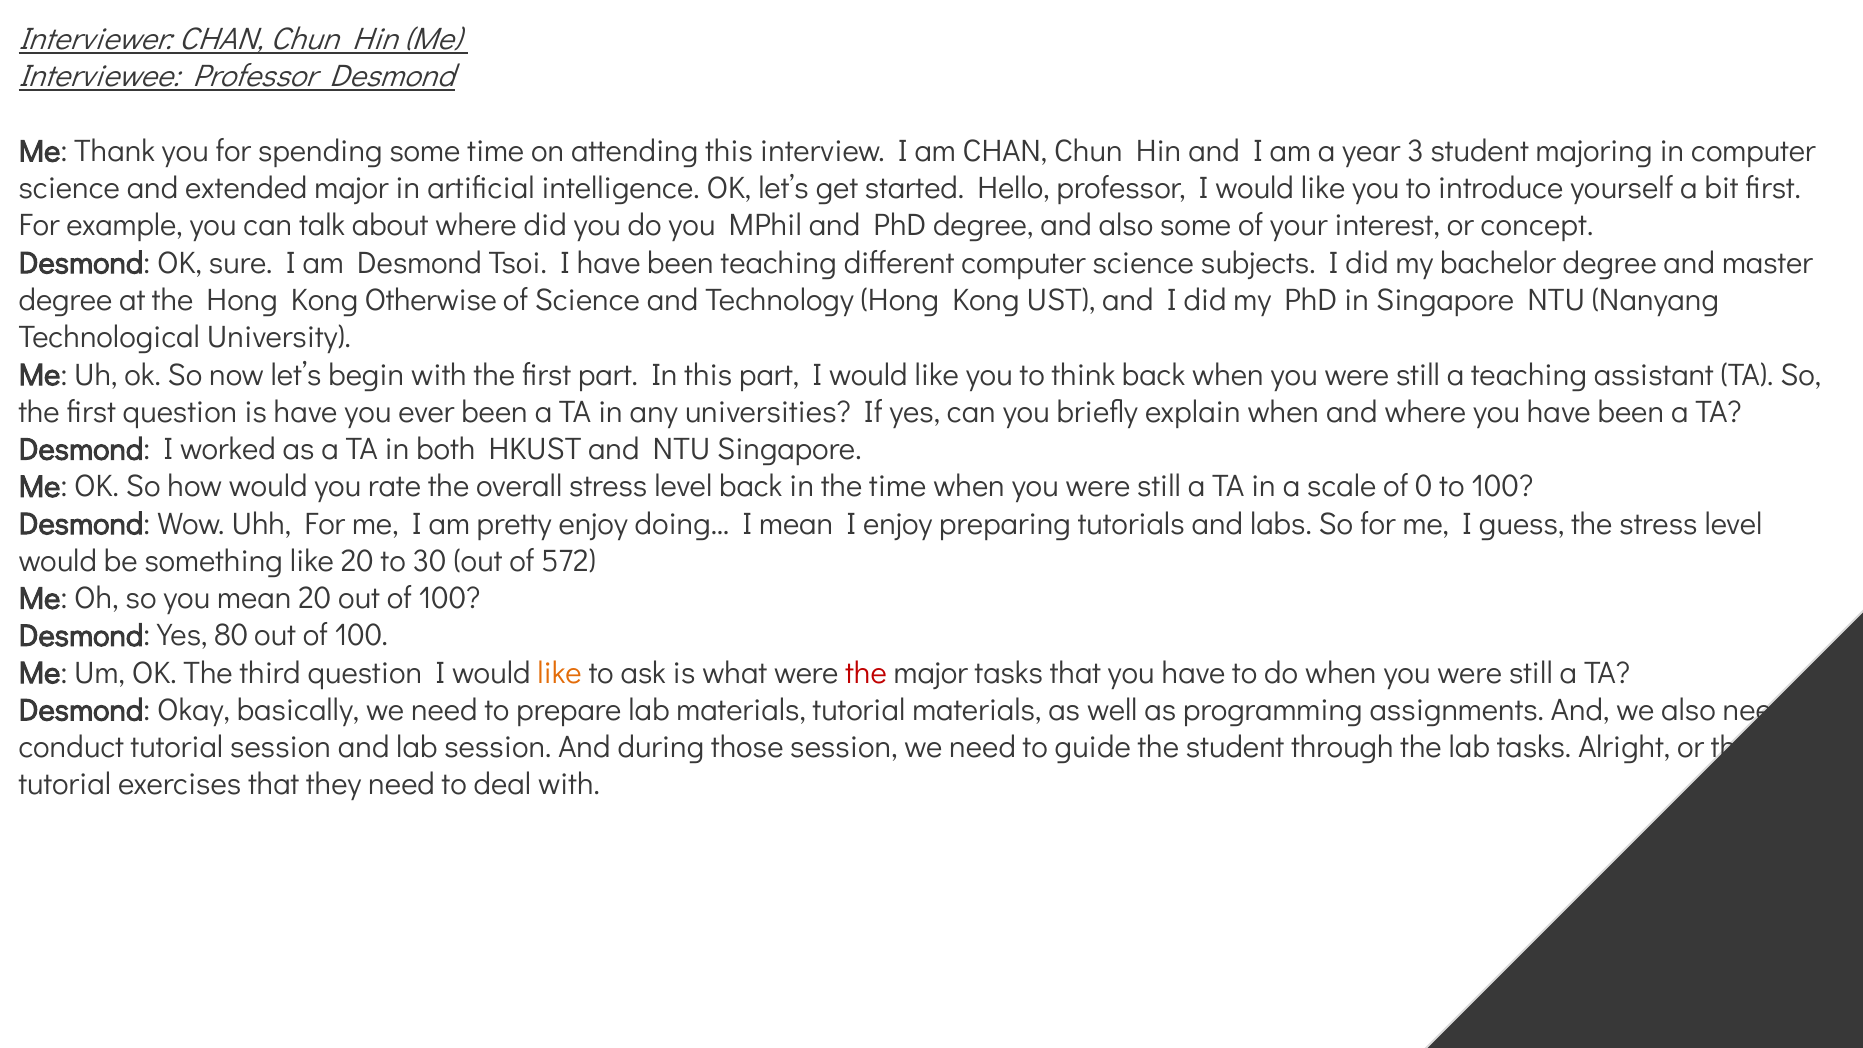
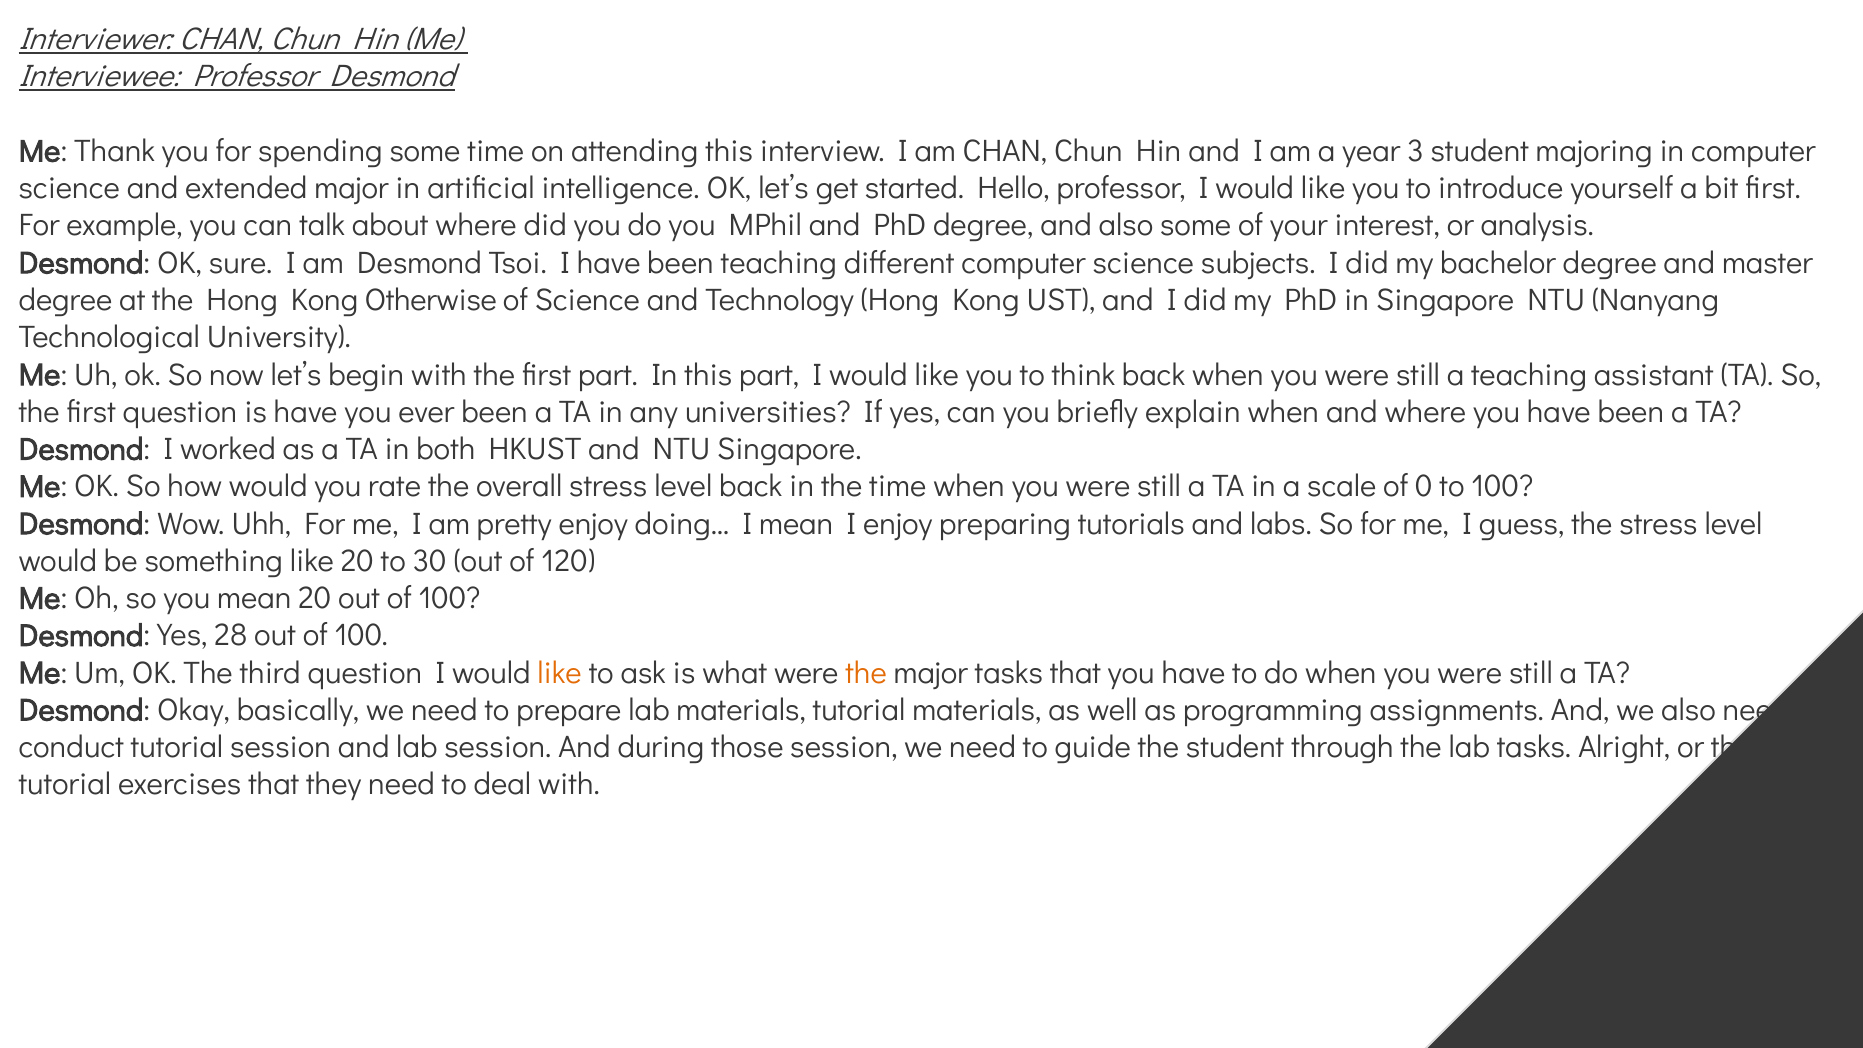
concept: concept -> analysis
572: 572 -> 120
80: 80 -> 28
the at (866, 673) colour: red -> orange
